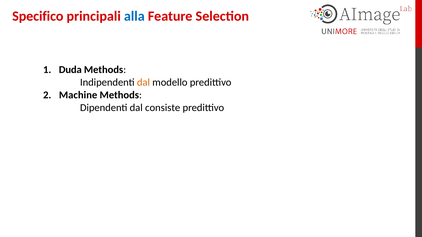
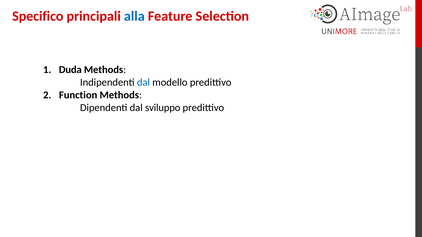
dal at (143, 82) colour: orange -> blue
Machine: Machine -> Function
consiste: consiste -> sviluppo
